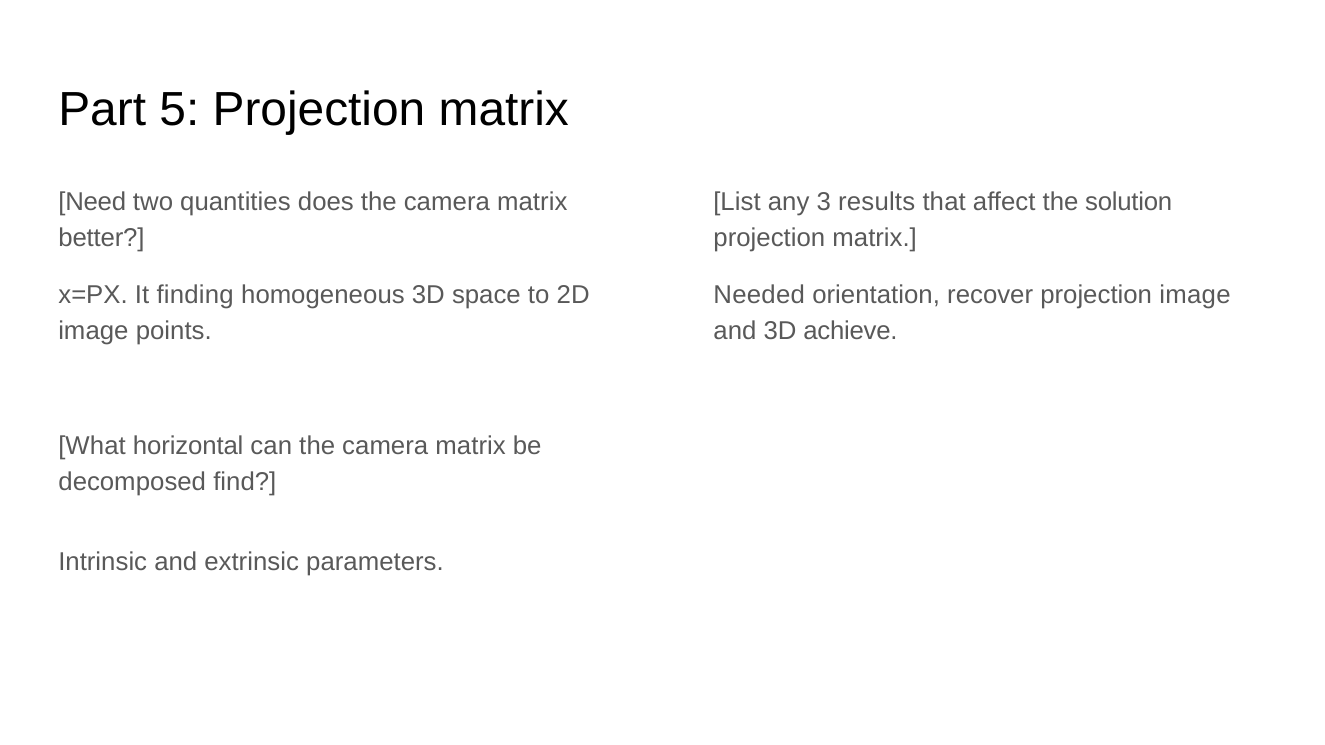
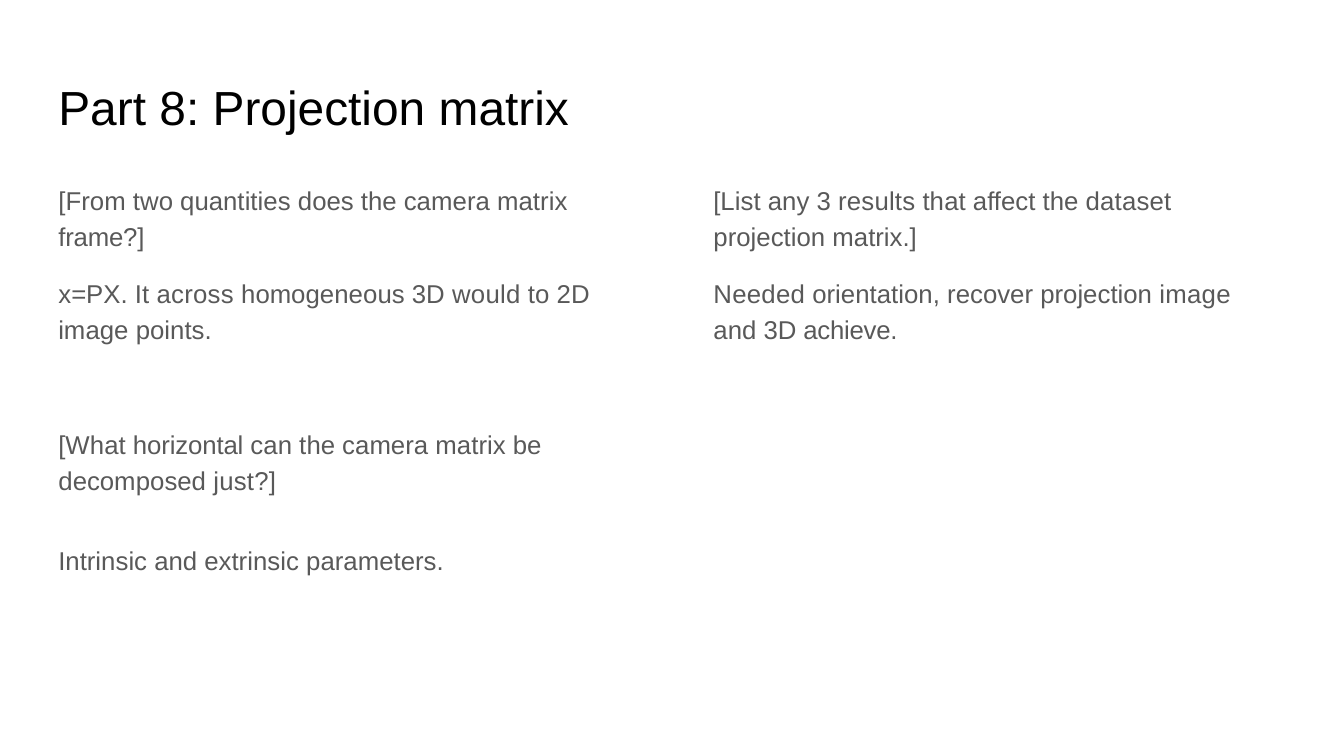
5: 5 -> 8
Need: Need -> From
solution: solution -> dataset
better: better -> frame
finding: finding -> across
space: space -> would
find: find -> just
